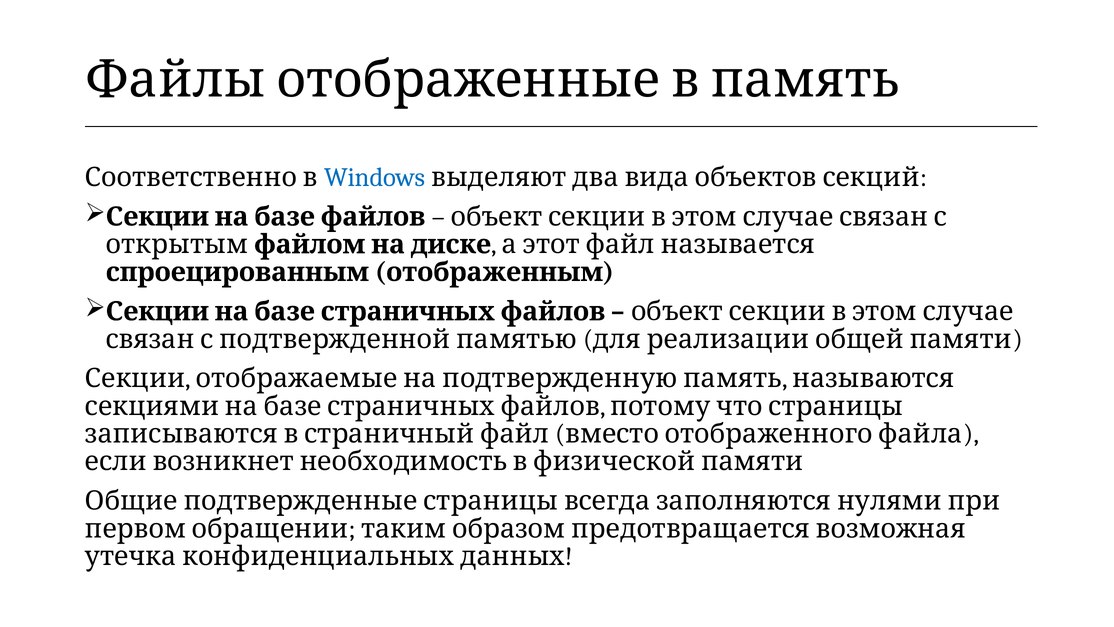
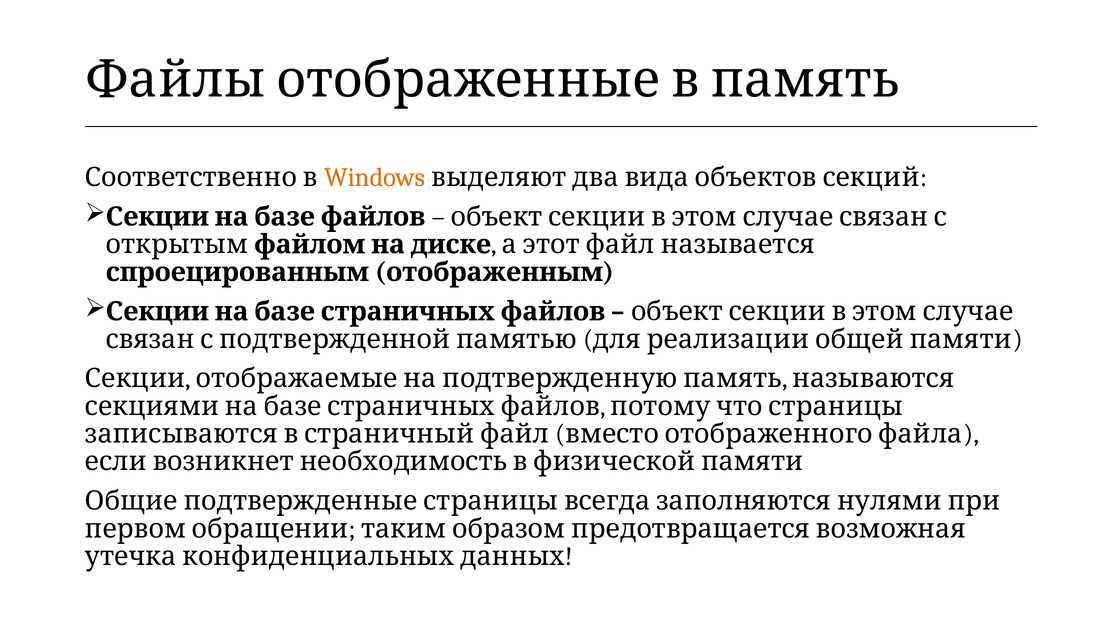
Windows colour: blue -> orange
